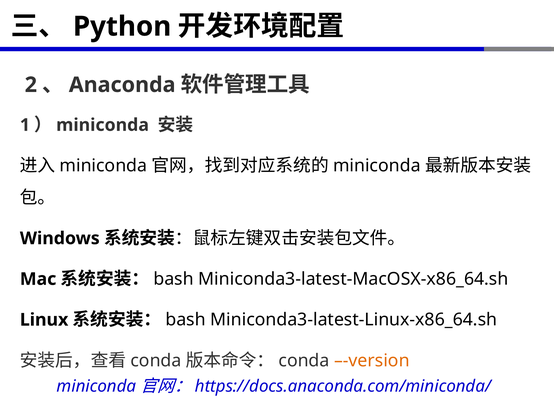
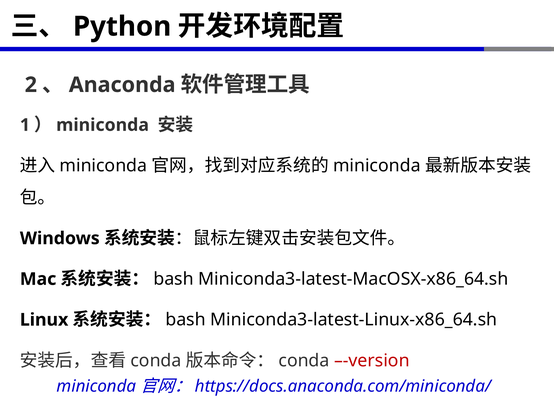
–-version colour: orange -> red
